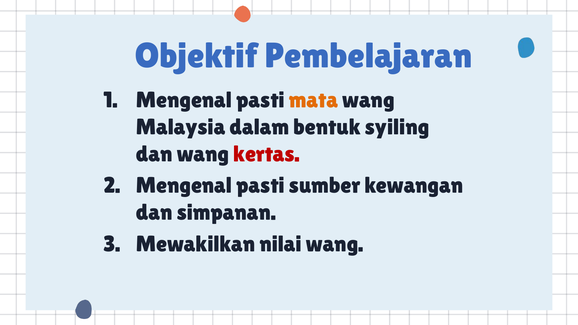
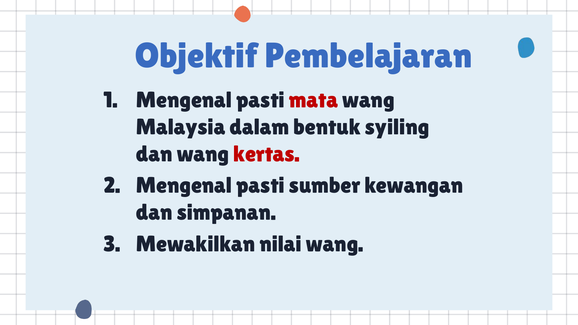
mata colour: orange -> red
